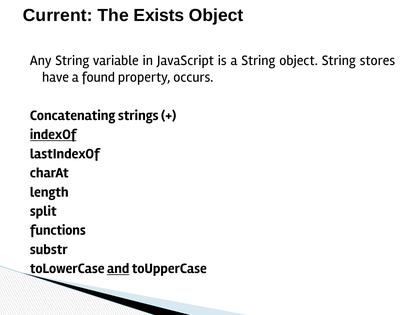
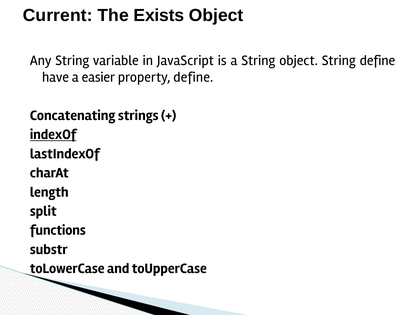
String stores: stores -> define
found: found -> easier
property occurs: occurs -> define
and underline: present -> none
